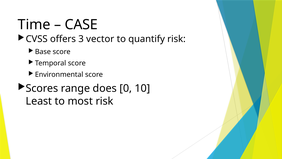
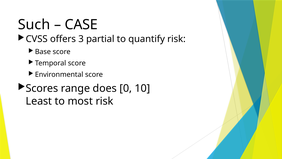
Time: Time -> Such
vector: vector -> partial
